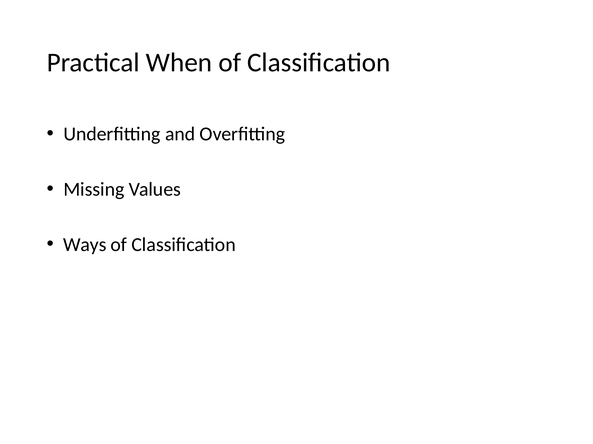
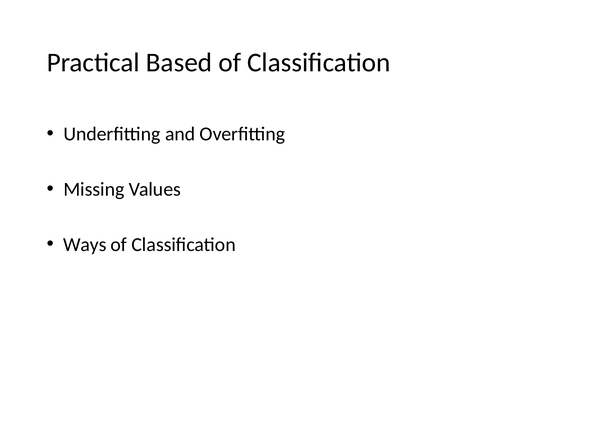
When: When -> Based
